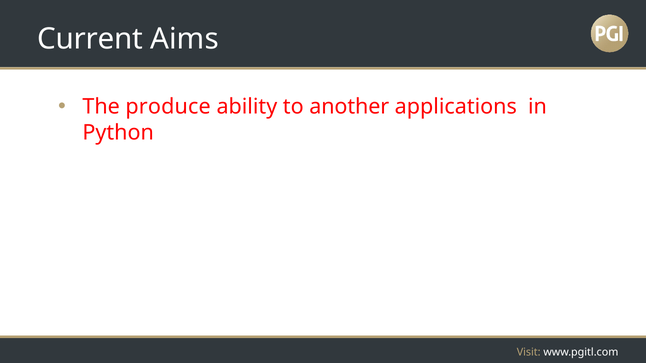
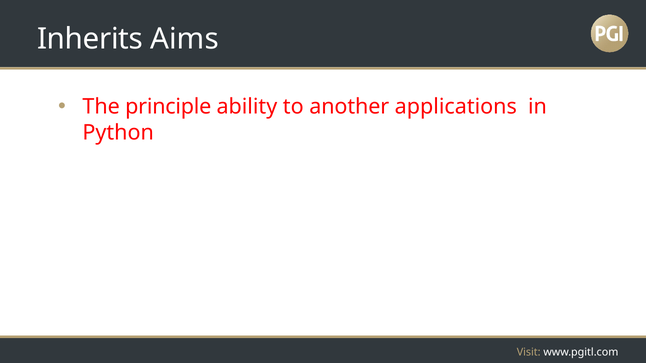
Current: Current -> Inherits
produce: produce -> principle
